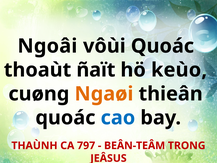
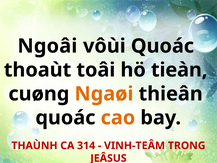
ñaït: ñaït -> toâi
keùo: keùo -> tieàn
cao colour: blue -> orange
797: 797 -> 314
BEÂN-TEÂM: BEÂN-TEÂM -> VINH-TEÂM
